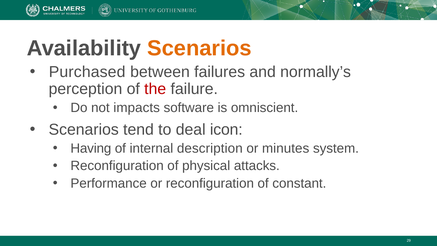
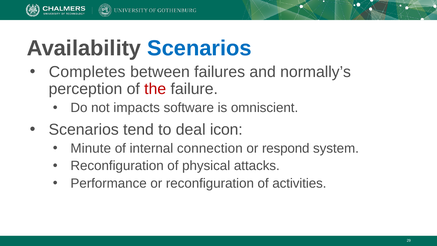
Scenarios at (199, 48) colour: orange -> blue
Purchased: Purchased -> Completes
Having: Having -> Minute
description: description -> connection
minutes: minutes -> respond
constant: constant -> activities
